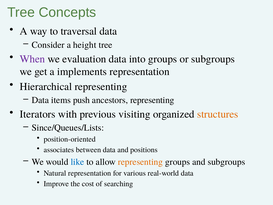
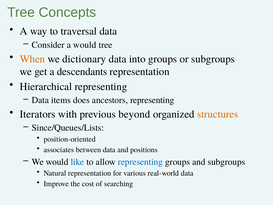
a height: height -> would
When colour: purple -> orange
evaluation: evaluation -> dictionary
implements: implements -> descendants
push: push -> does
visiting: visiting -> beyond
representing at (140, 162) colour: orange -> blue
